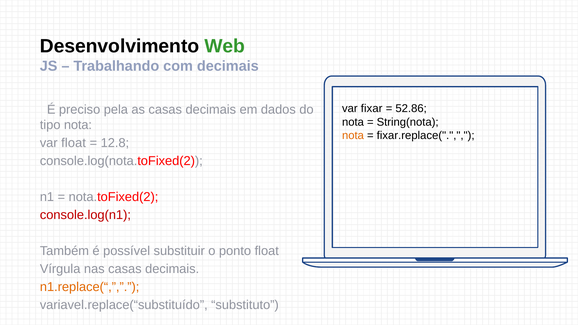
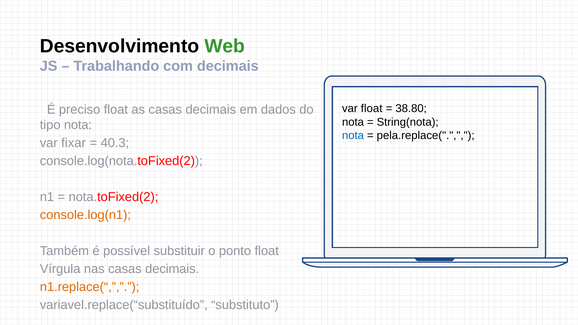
var fixar: fixar -> float
52.86: 52.86 -> 38.80
preciso pela: pela -> float
nota at (353, 136) colour: orange -> blue
fixar.replace(: fixar.replace( -> pela.replace(
var float: float -> fixar
12.8: 12.8 -> 40.3
console.log(n1 colour: red -> orange
